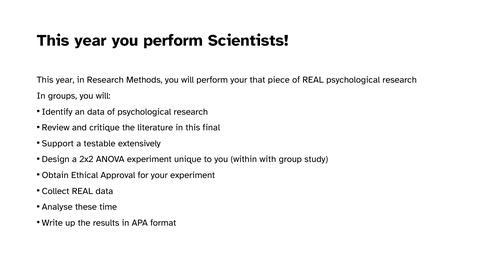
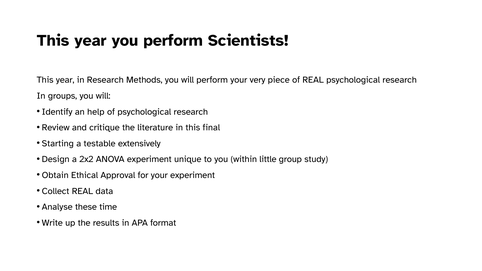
that: that -> very
an data: data -> help
Support: Support -> Starting
with: with -> little
